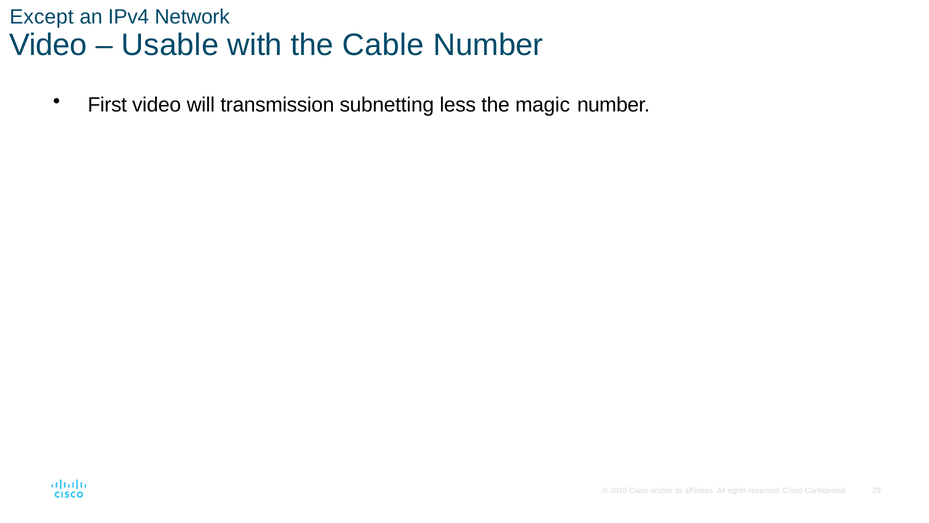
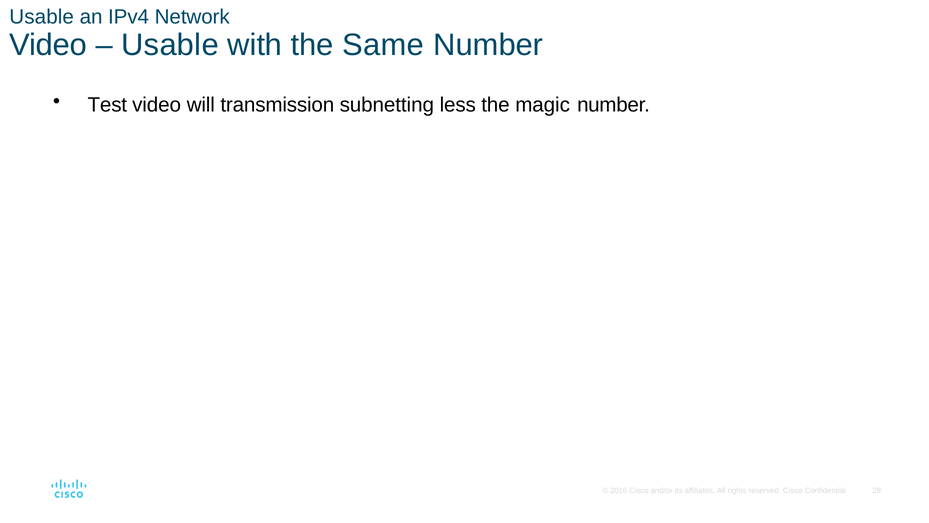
Except at (42, 17): Except -> Usable
Cable: Cable -> Same
First: First -> Test
